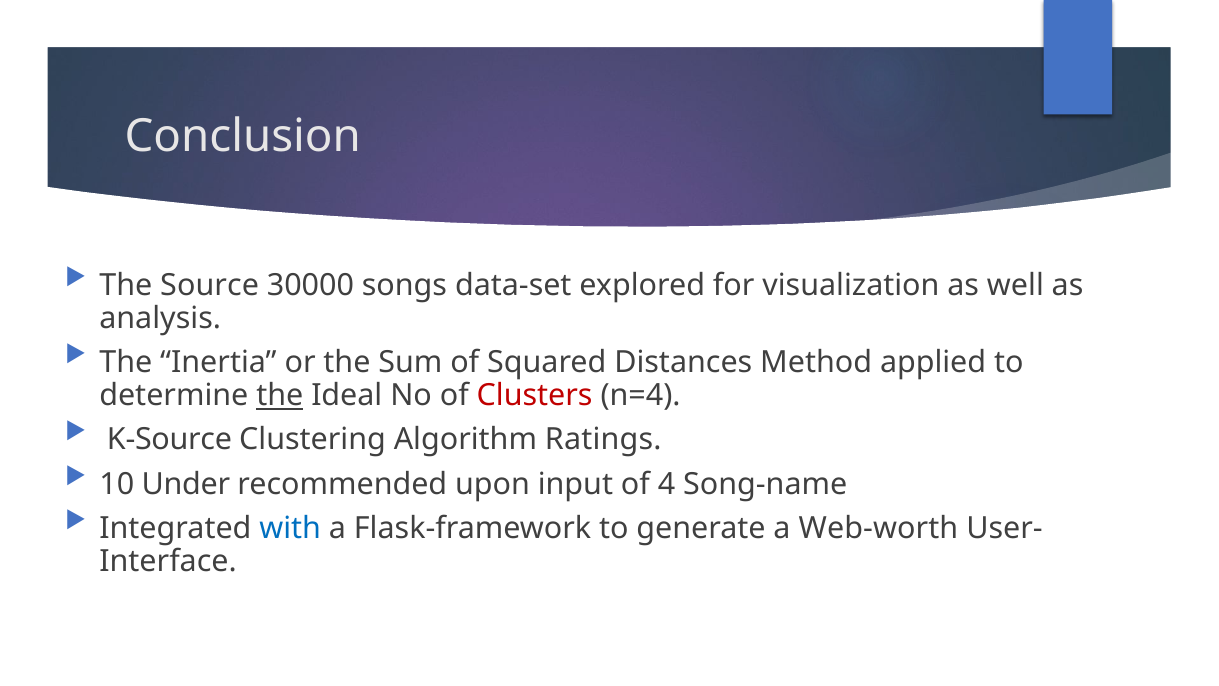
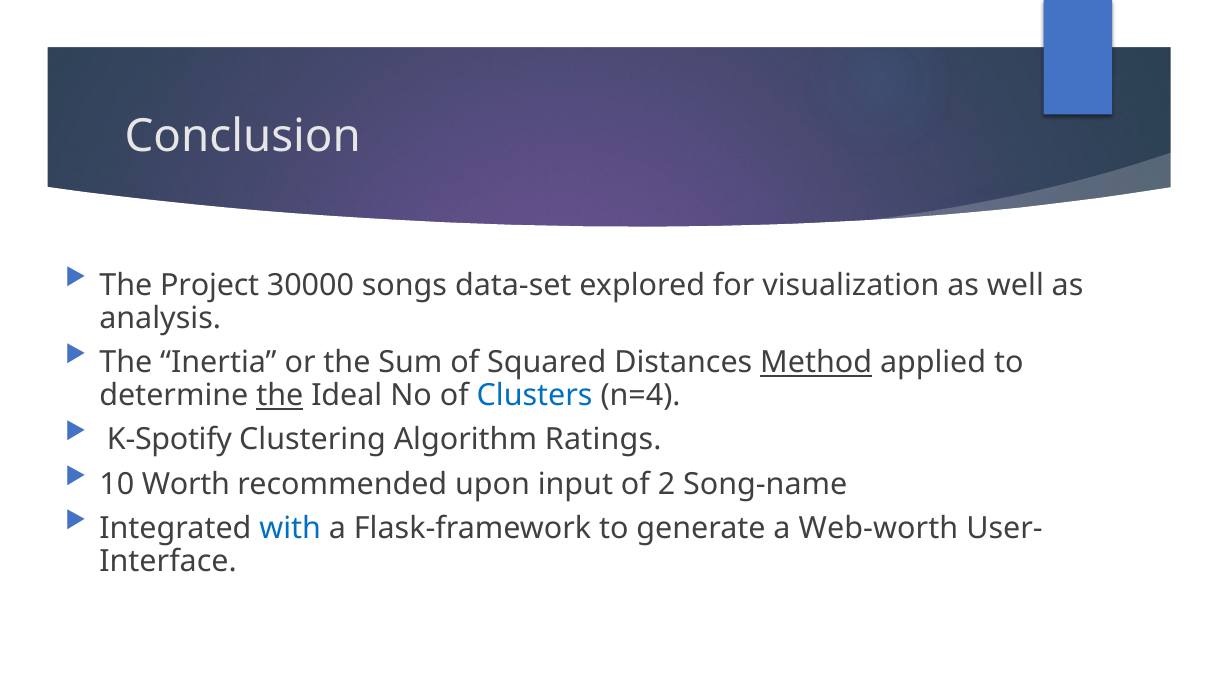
Source: Source -> Project
Method underline: none -> present
Clusters colour: red -> blue
K-Source: K-Source -> K-Spotify
Under: Under -> Worth
4: 4 -> 2
